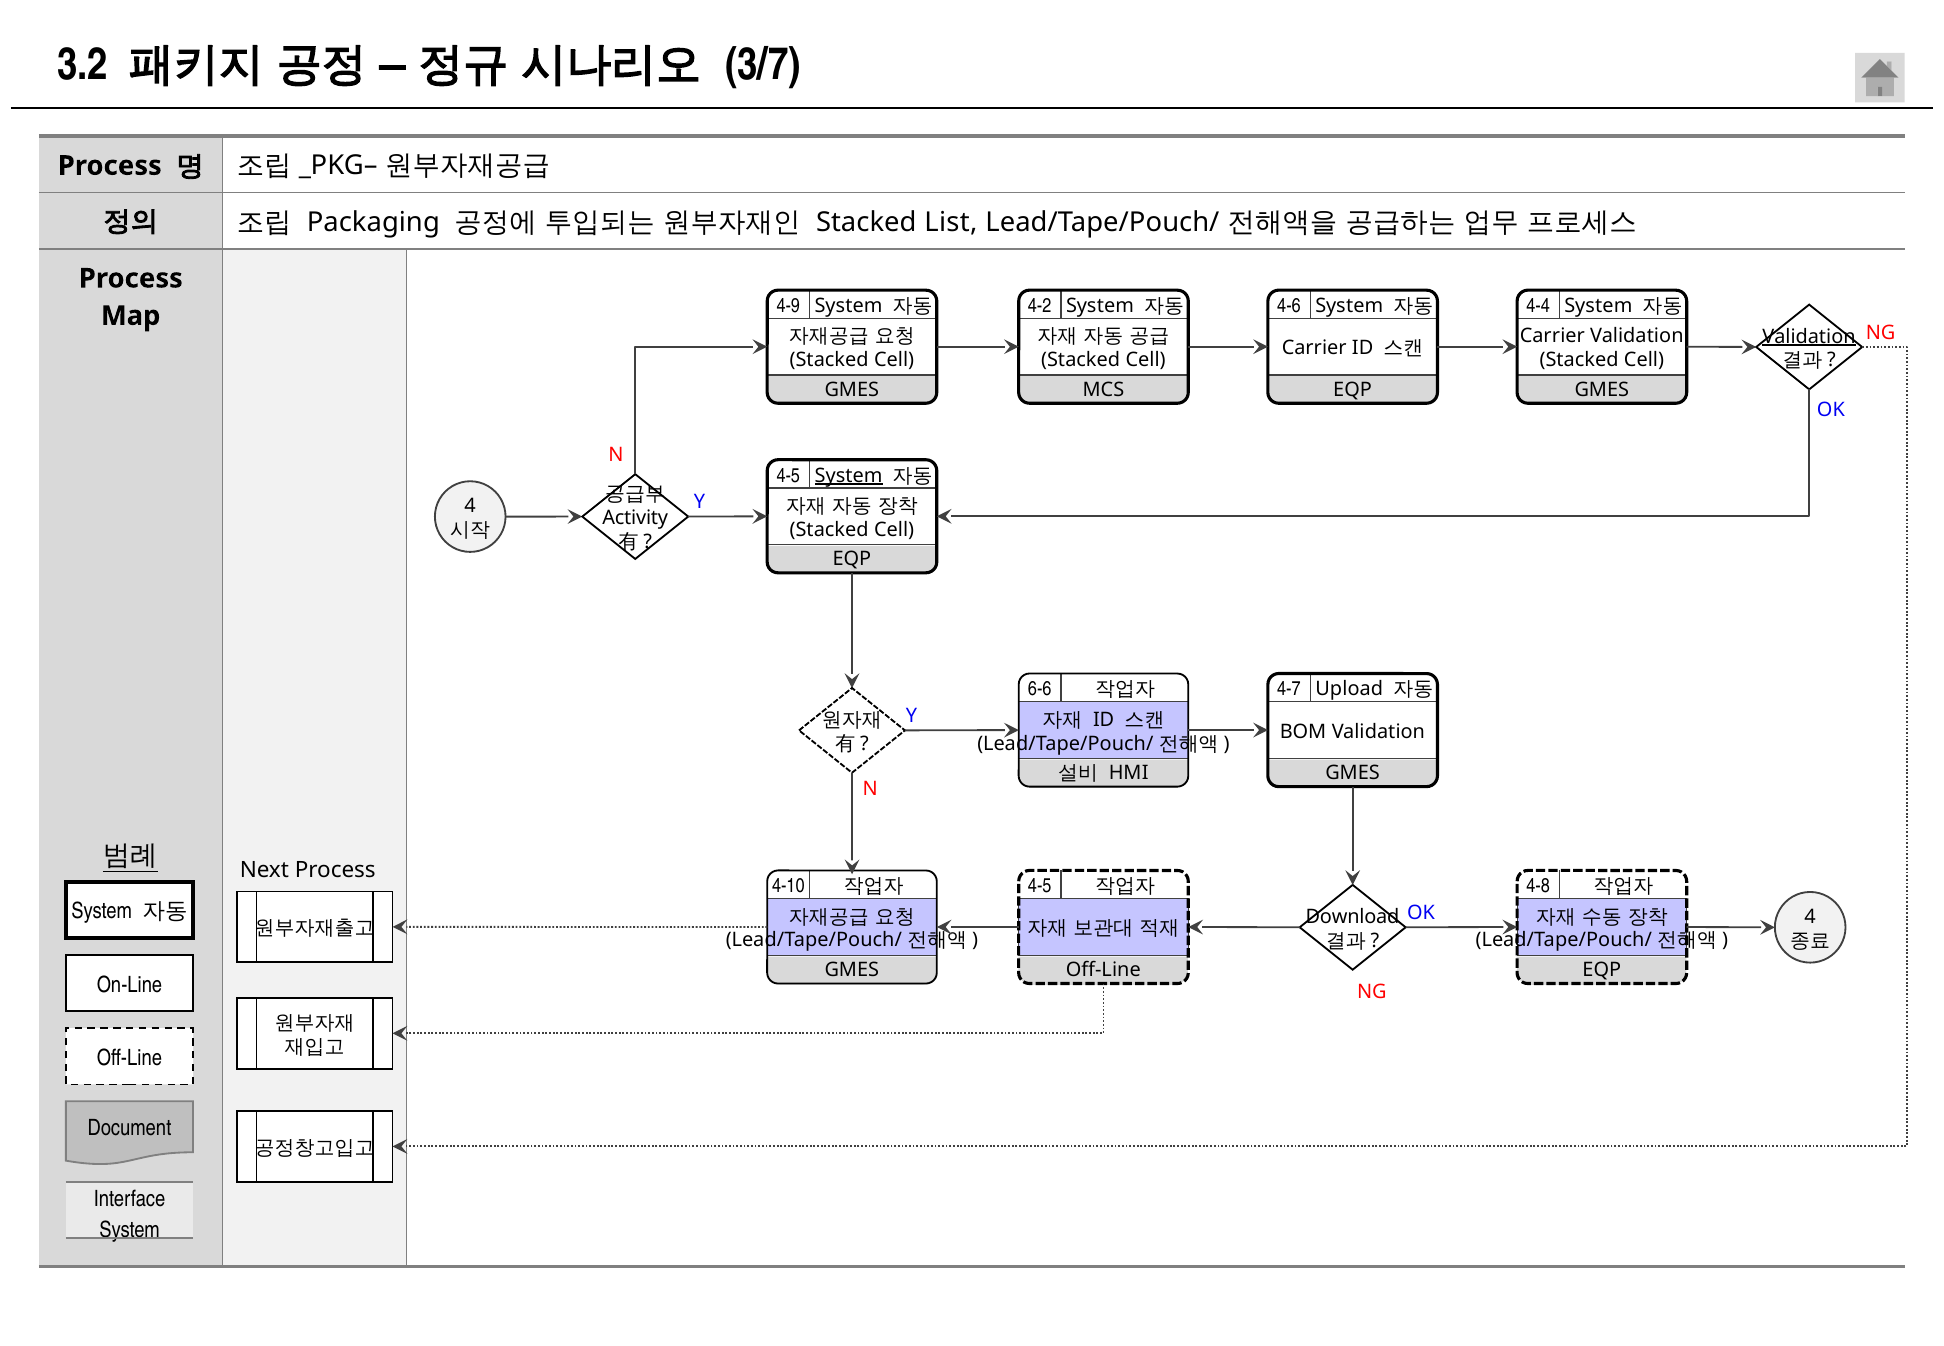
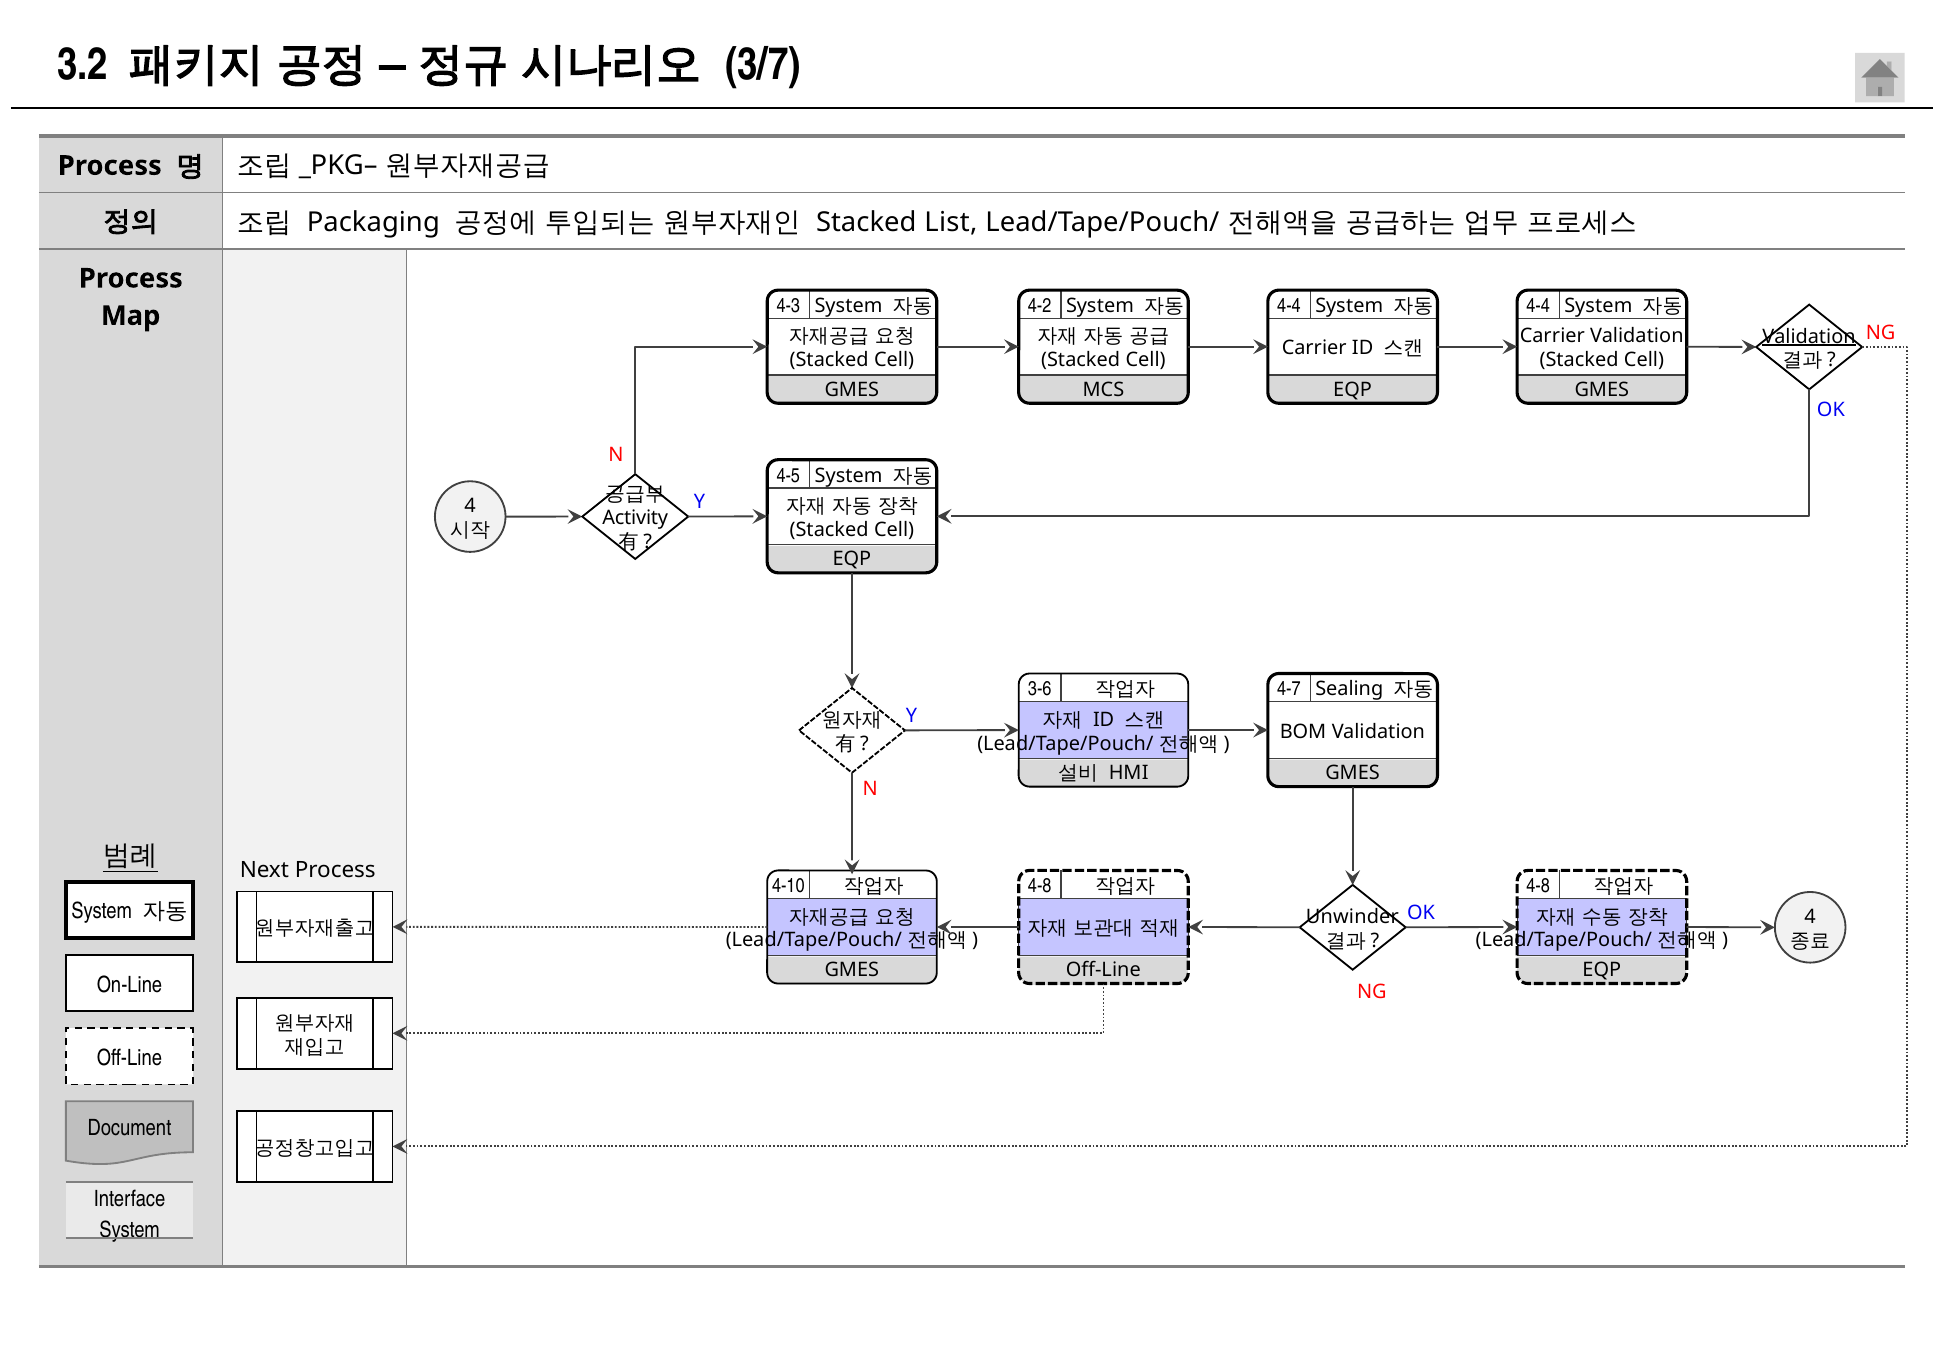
4-9: 4-9 -> 4-3
4-6 at (1289, 306): 4-6 -> 4-4
System at (849, 475) underline: present -> none
6-6: 6-6 -> 3-6
Upload: Upload -> Sealing
4-5 at (1040, 886): 4-5 -> 4-8
Download: Download -> Unwinder
